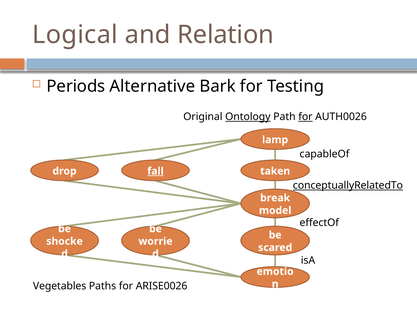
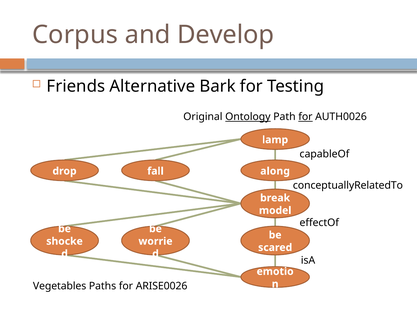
Logical: Logical -> Corpus
Relation: Relation -> Develop
Periods: Periods -> Friends
fall underline: present -> none
taken: taken -> along
conceptuallyRelatedTo underline: present -> none
